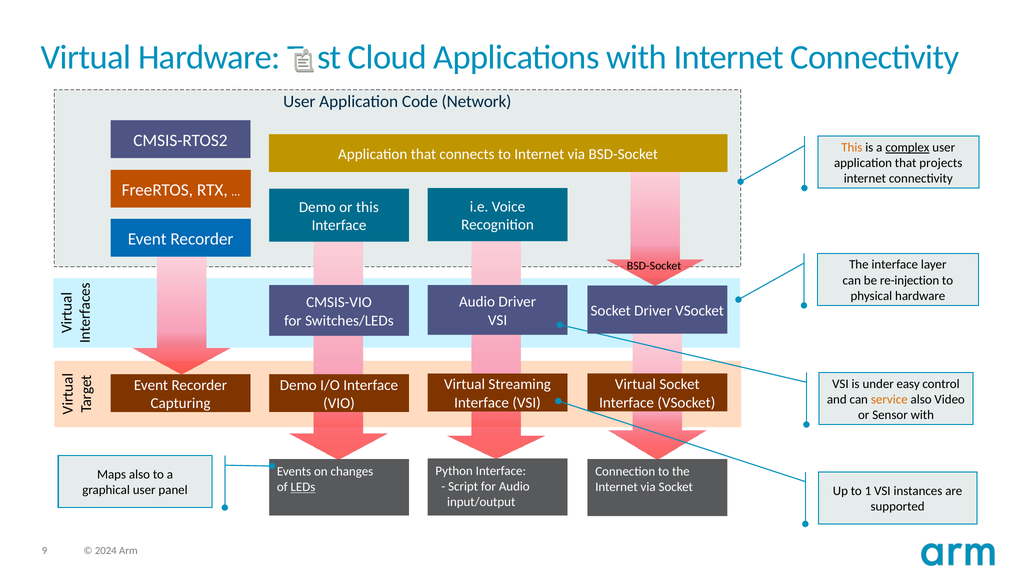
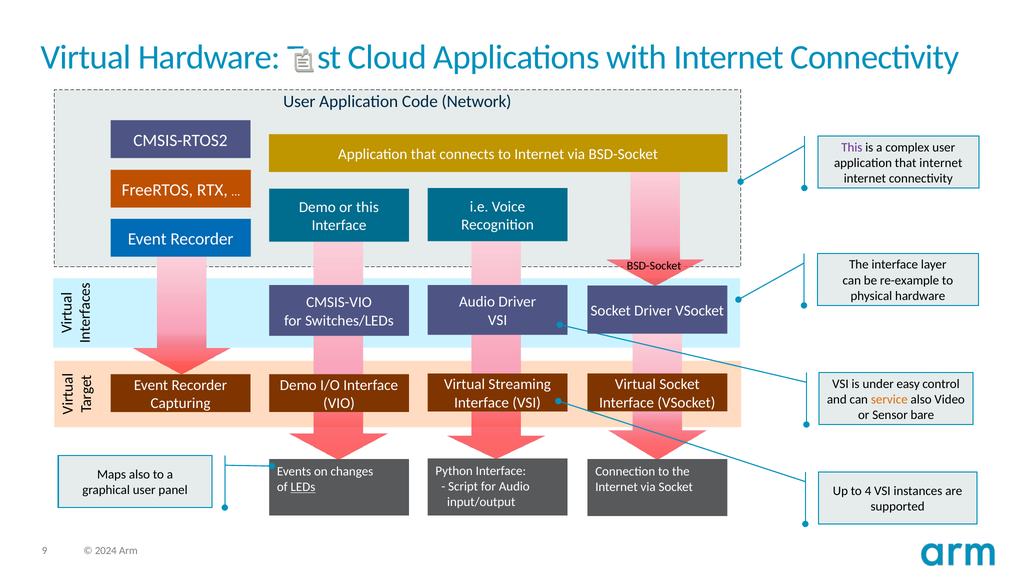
This at (852, 147) colour: orange -> purple
complex underline: present -> none
that projects: projects -> internet
re-injection: re-injection -> re-example
Sensor with: with -> bare
1: 1 -> 4
